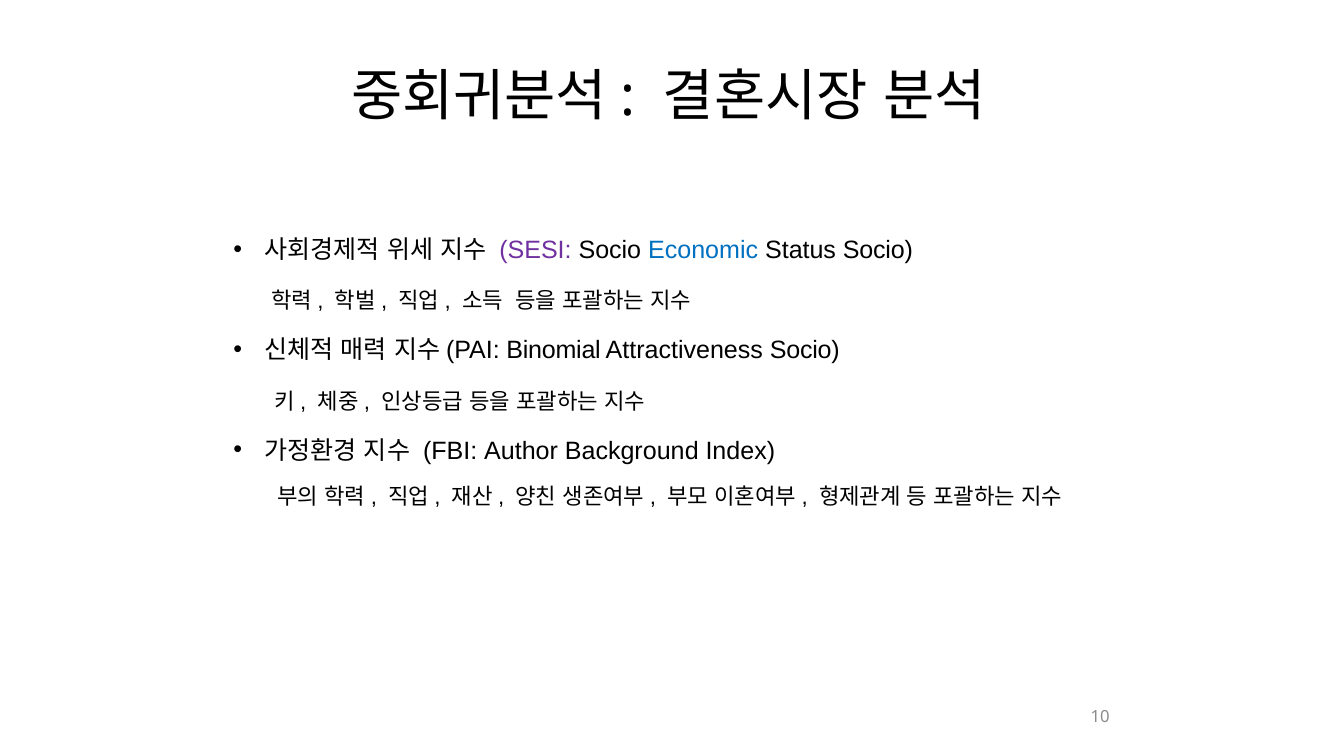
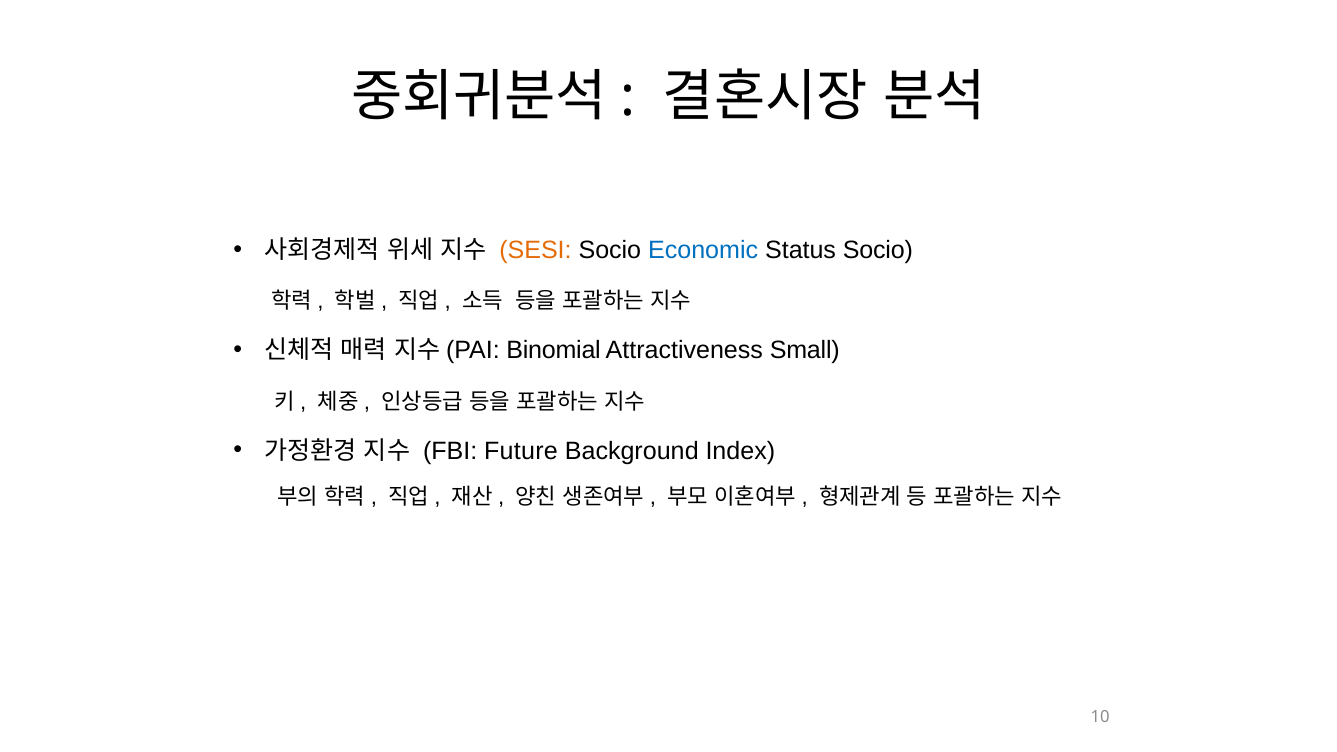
SESI colour: purple -> orange
Attractiveness Socio: Socio -> Small
Author: Author -> Future
